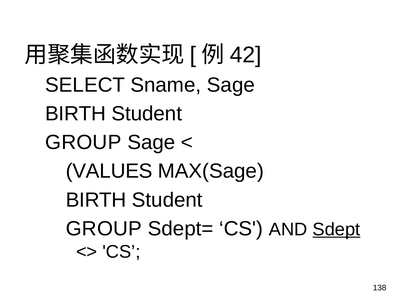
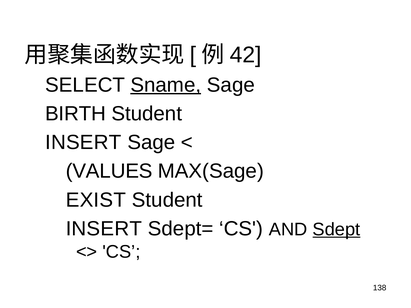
Sname underline: none -> present
GROUP at (83, 143): GROUP -> INSERT
BIRTH at (96, 200): BIRTH -> EXIST
GROUP at (104, 229): GROUP -> INSERT
